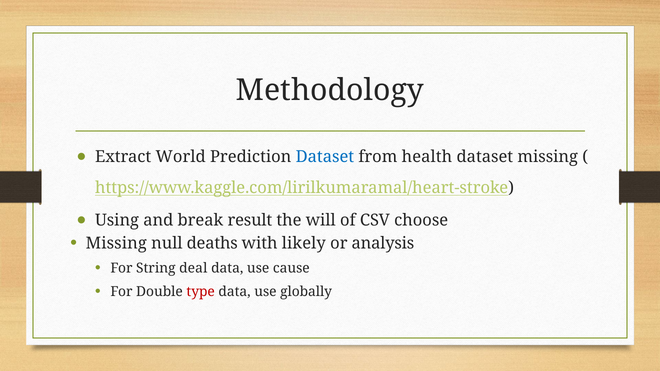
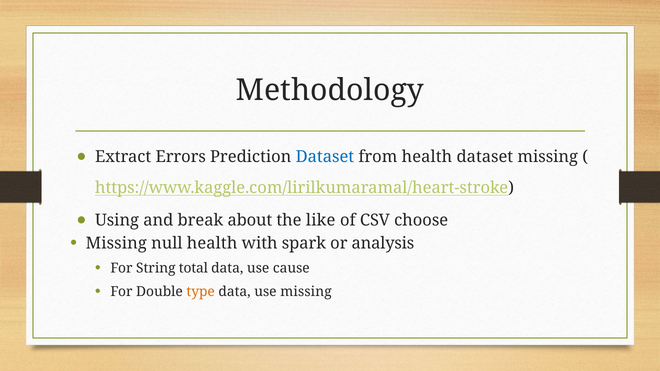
World: World -> Errors
result: result -> about
will: will -> like
null deaths: deaths -> health
likely: likely -> spark
deal: deal -> total
type colour: red -> orange
use globally: globally -> missing
